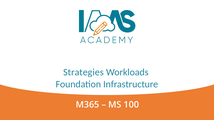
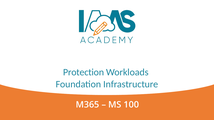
Strategies: Strategies -> Protection
